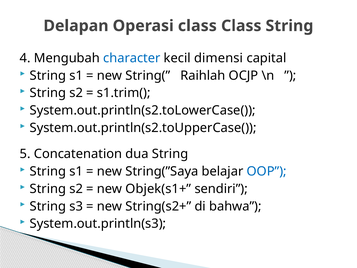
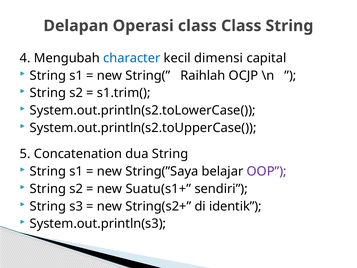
OOP colour: blue -> purple
Objek(s1+: Objek(s1+ -> Suatu(s1+
bahwa: bahwa -> identik
